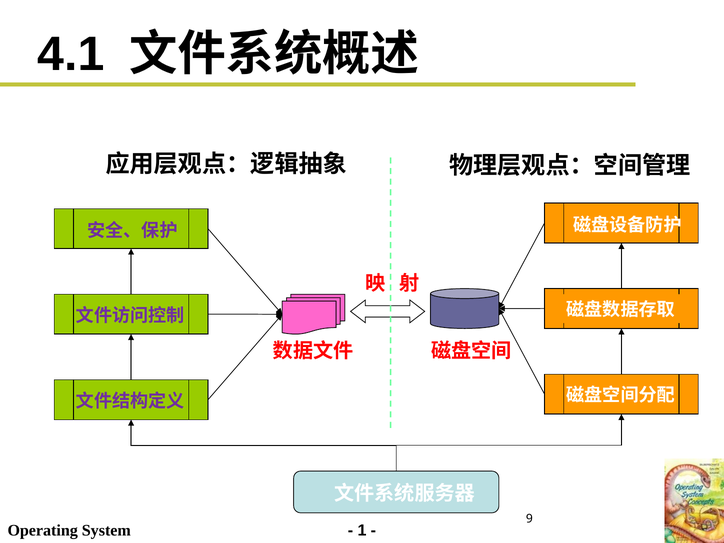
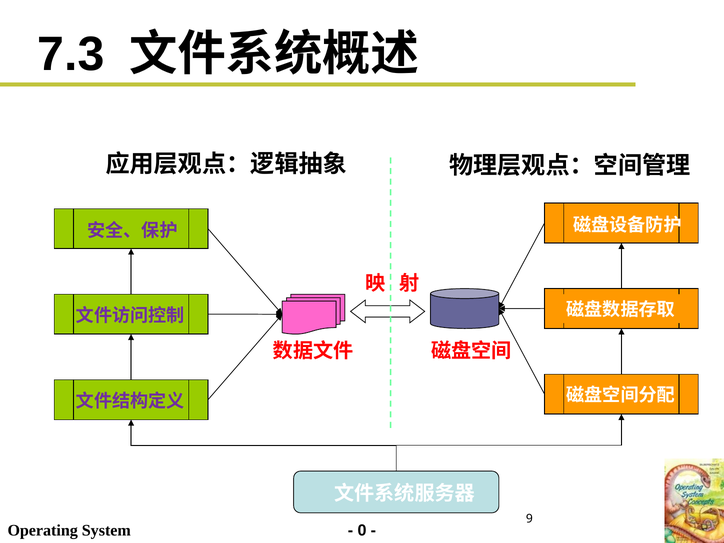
4.1: 4.1 -> 7.3
1: 1 -> 0
